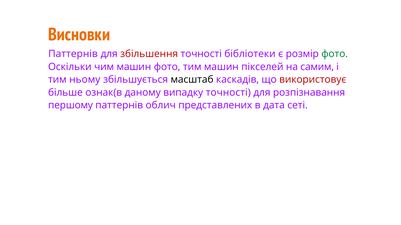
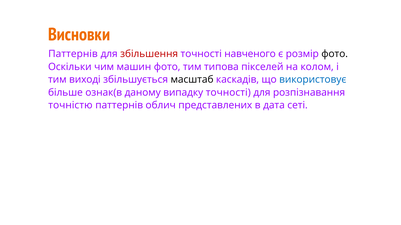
бібліотеки: бібліотеки -> навченого
фото at (335, 54) colour: green -> black
тим машин: машин -> типова
самим: самим -> колом
ньому: ньому -> виході
використовує colour: red -> blue
першому: першому -> точністю
